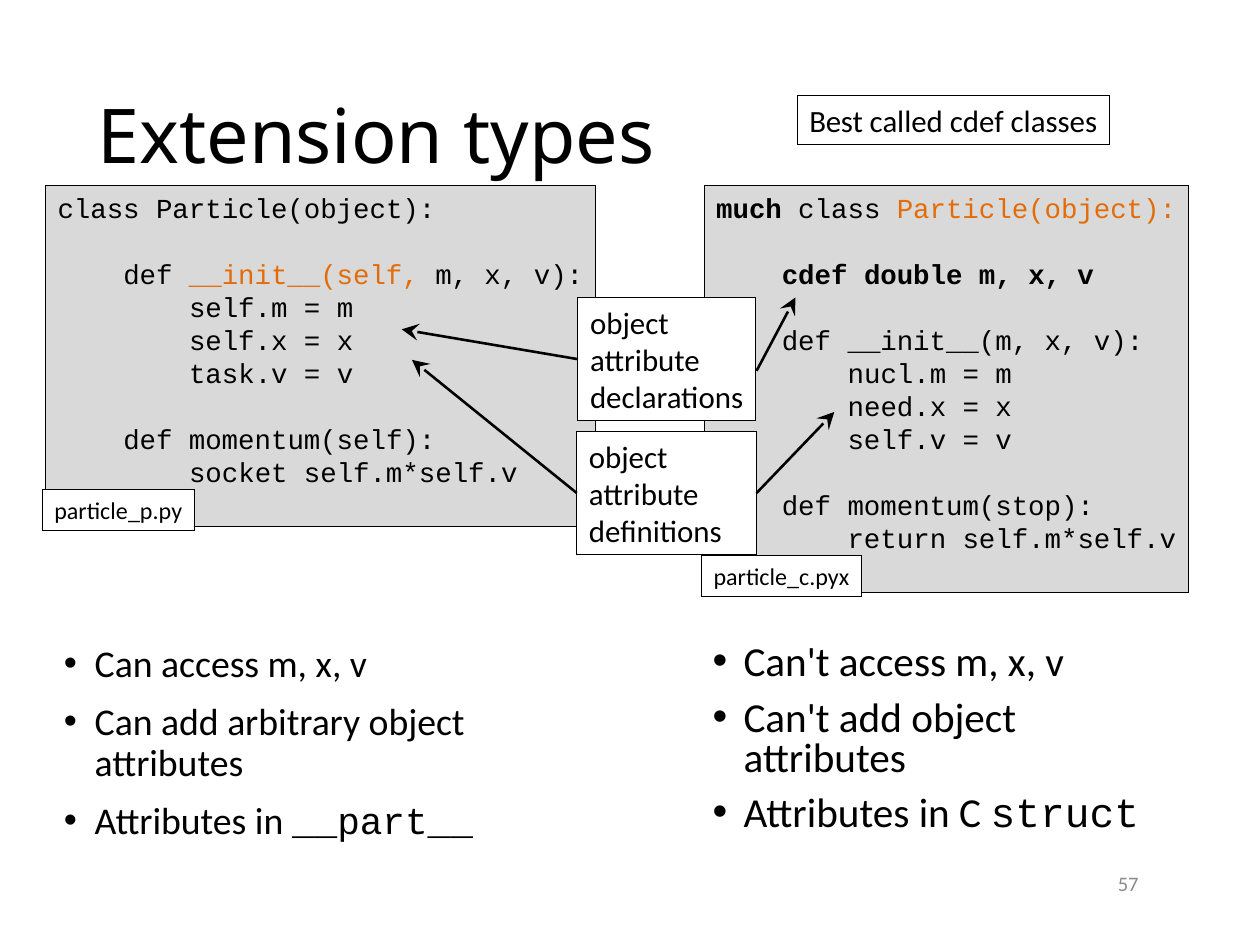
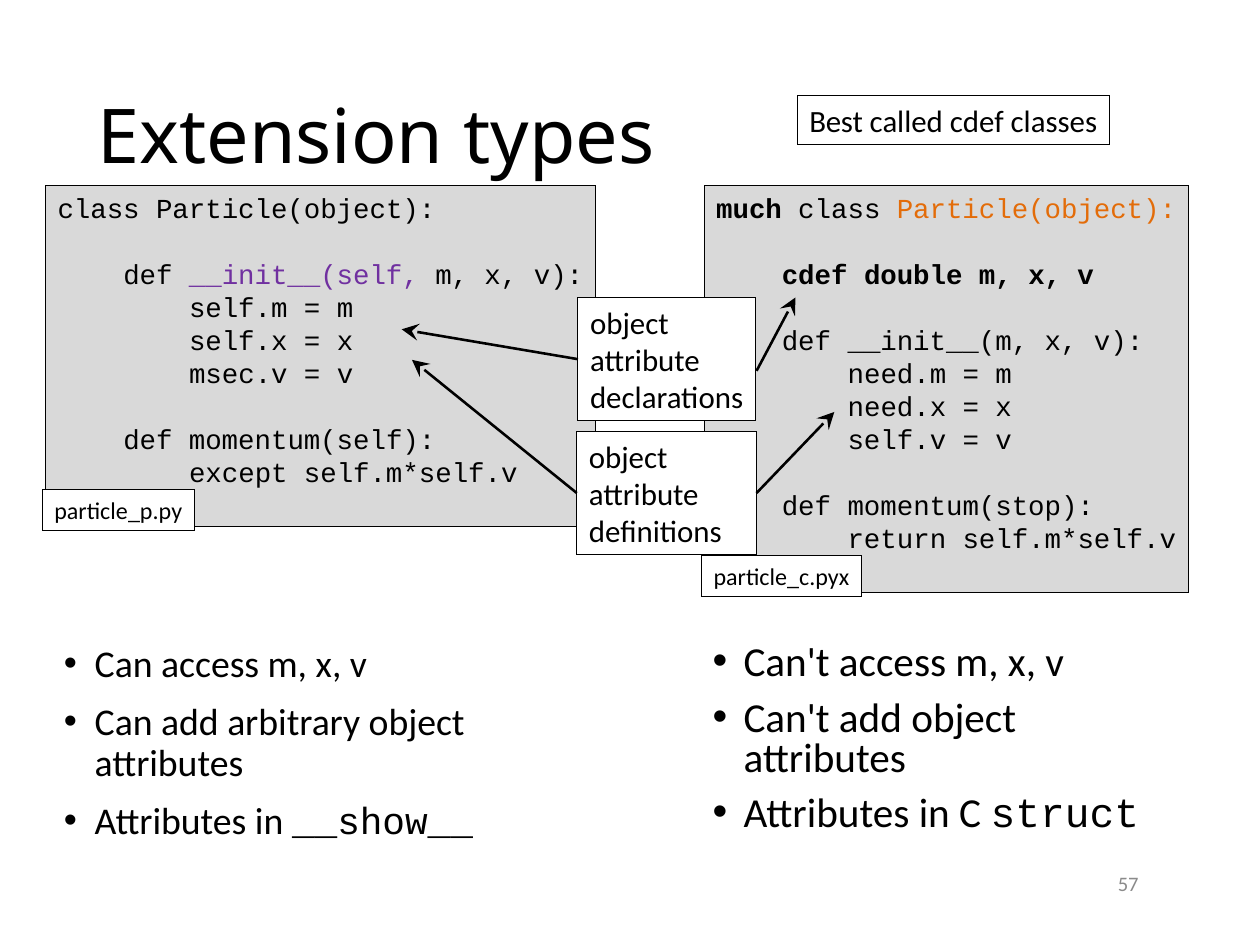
__init__(self colour: orange -> purple
task.v: task.v -> msec.v
nucl.m: nucl.m -> need.m
socket: socket -> except
__part__: __part__ -> __show__
